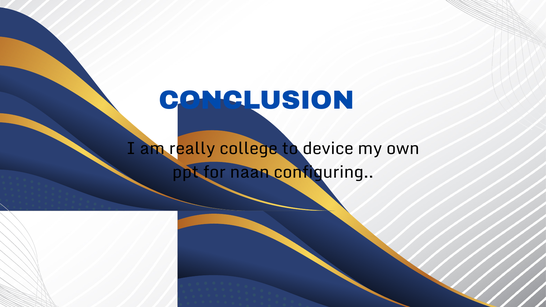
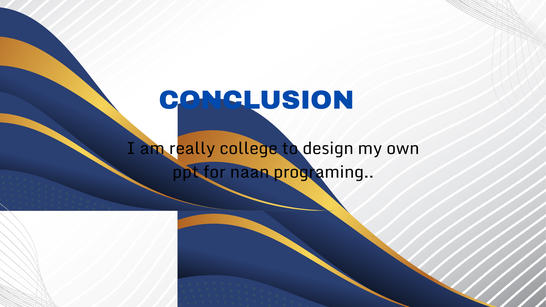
device: device -> design
configuring: configuring -> programing
